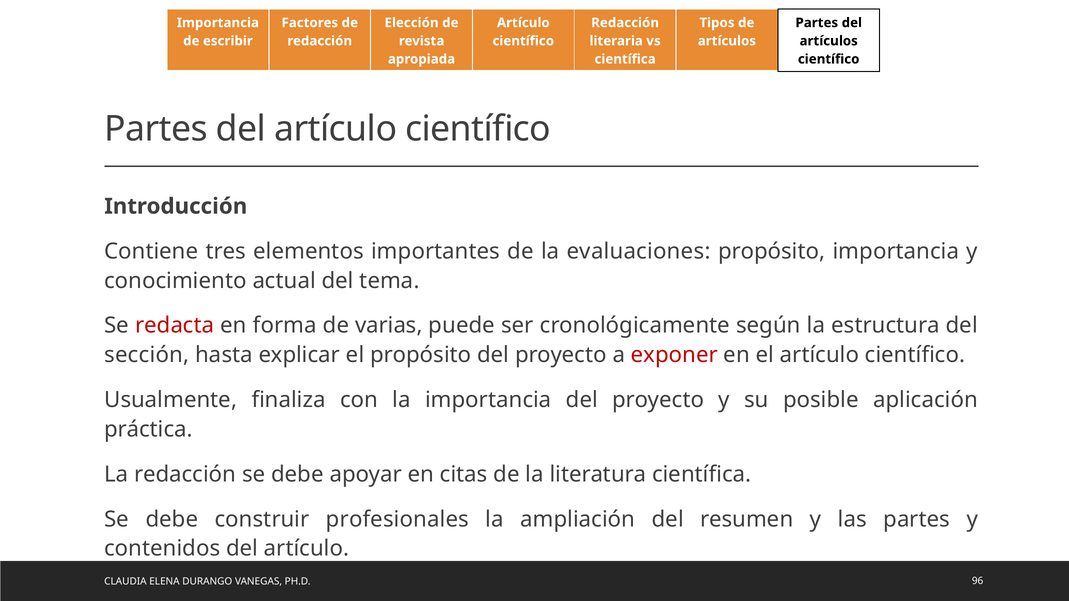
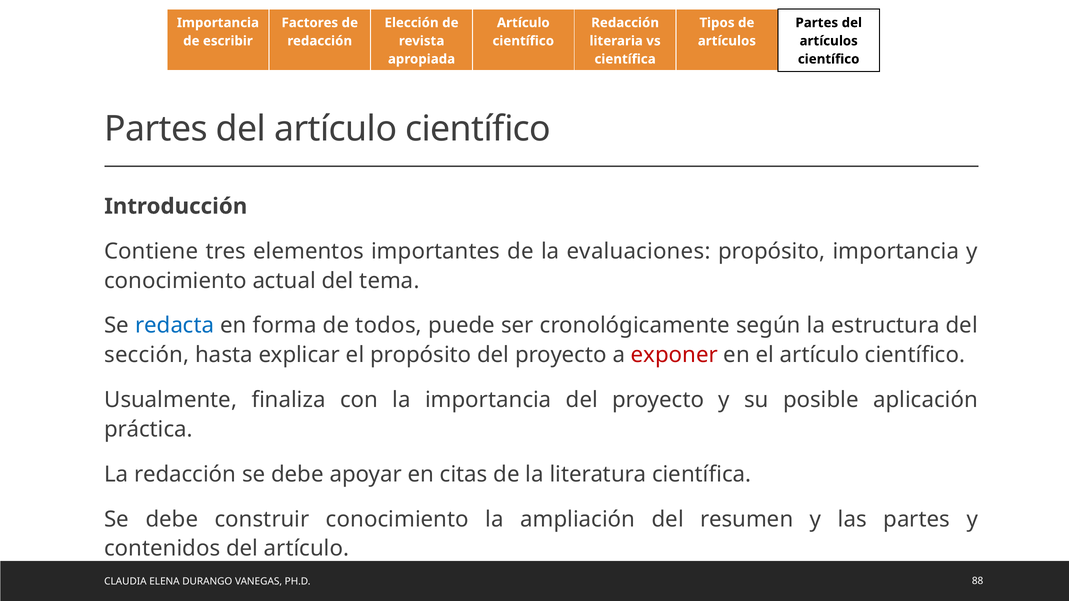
redacta colour: red -> blue
varias: varias -> todos
construir profesionales: profesionales -> conocimiento
96: 96 -> 88
